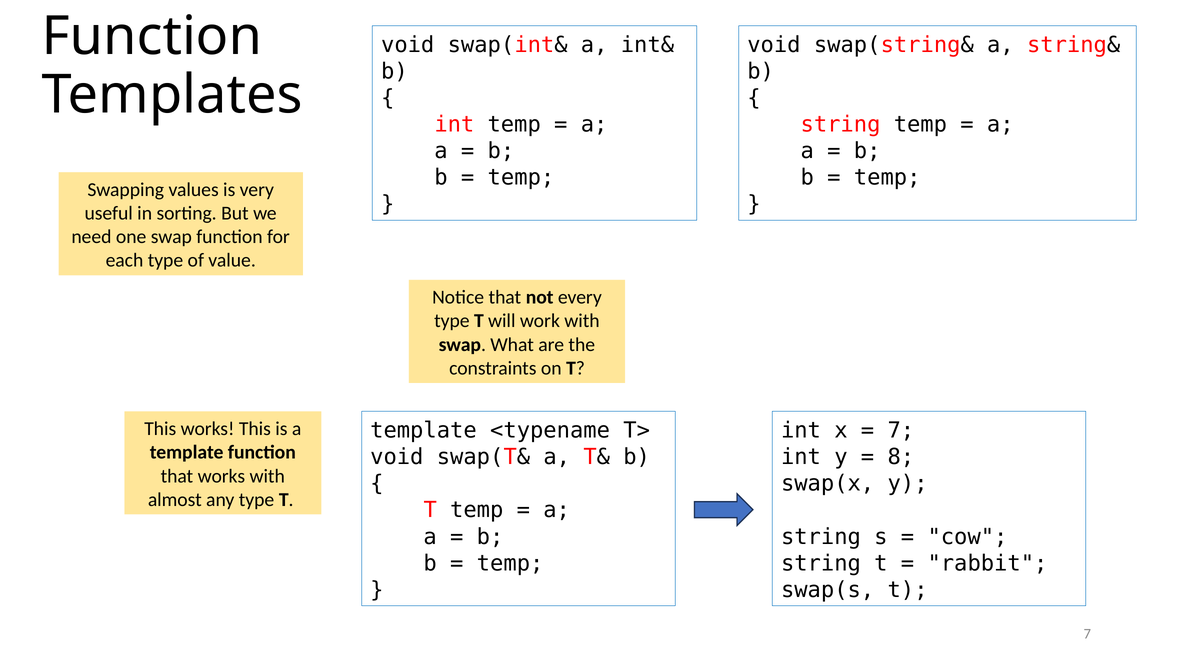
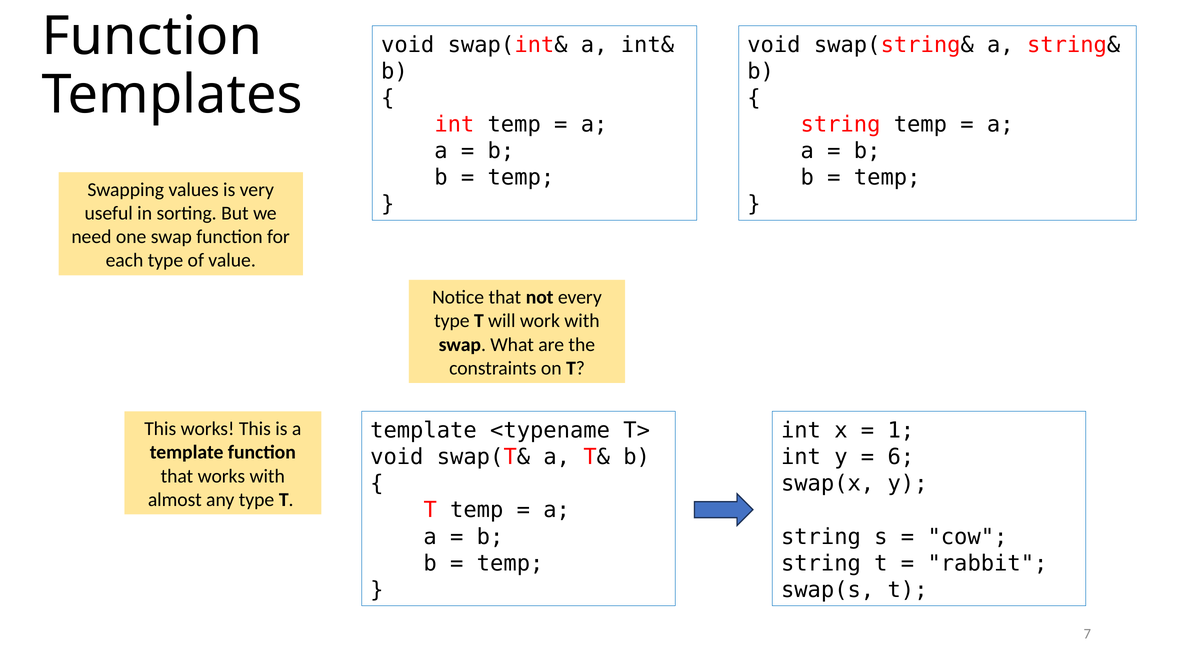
7 at (901, 431): 7 -> 1
8: 8 -> 6
